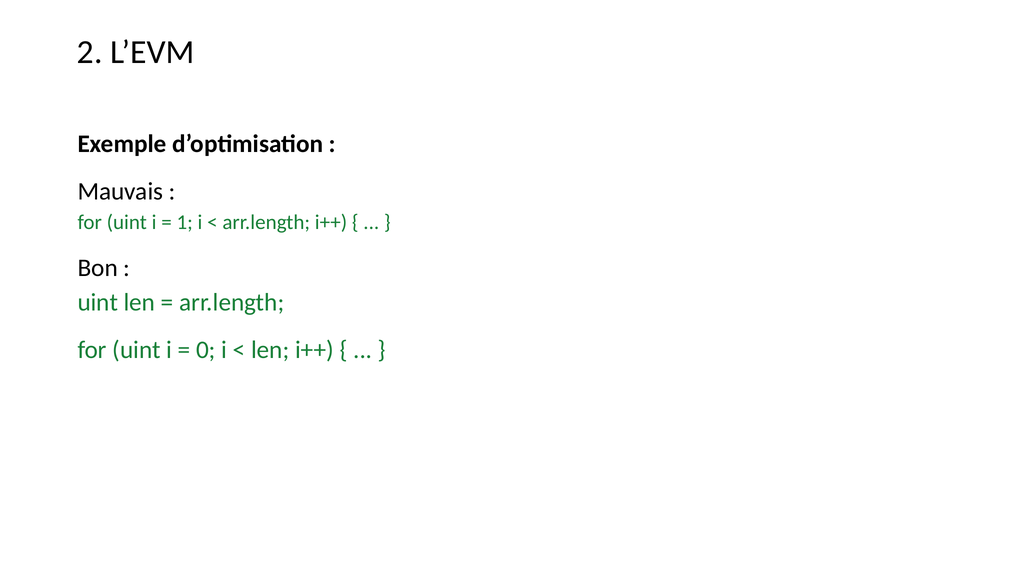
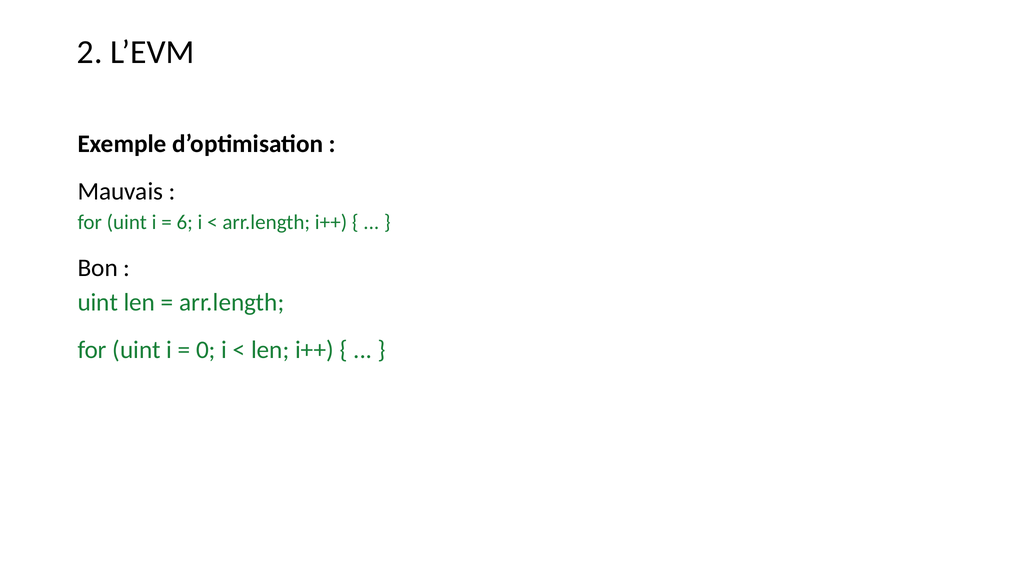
1: 1 -> 6
